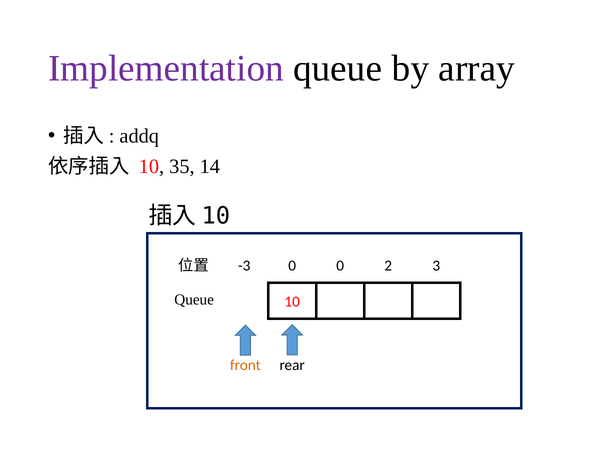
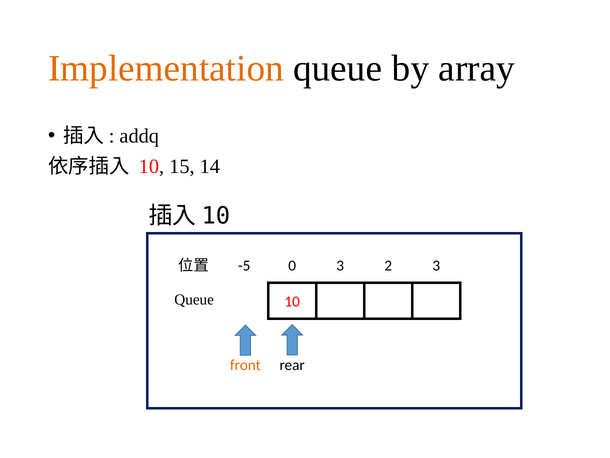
Implementation colour: purple -> orange
35: 35 -> 15
-3: -3 -> -5
0 0: 0 -> 3
